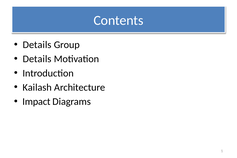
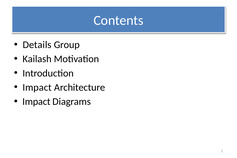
Details at (37, 59): Details -> Kailash
Kailash at (37, 87): Kailash -> Impact
